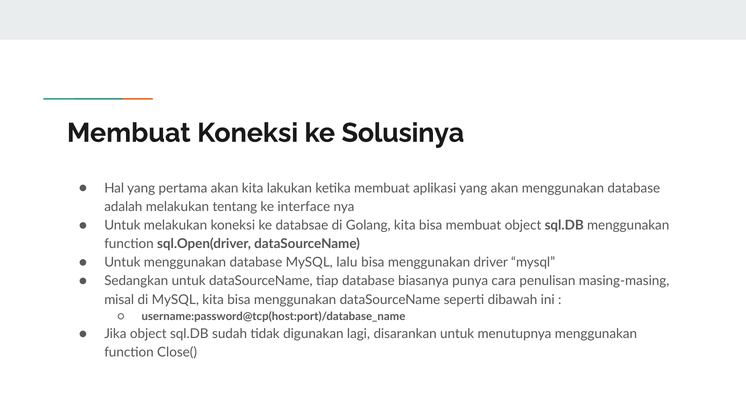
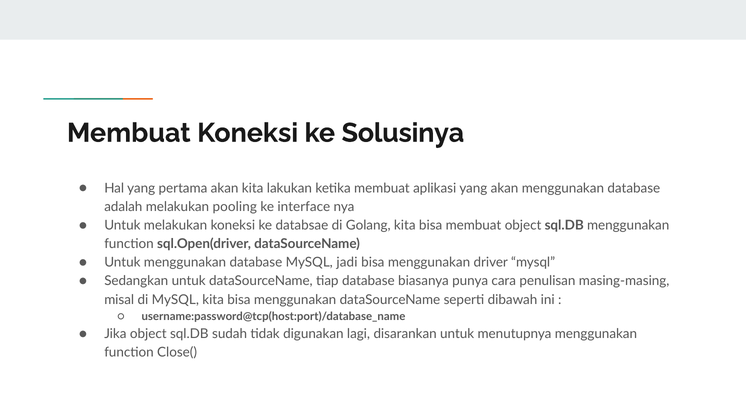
tentang: tentang -> pooling
lalu: lalu -> jadi
